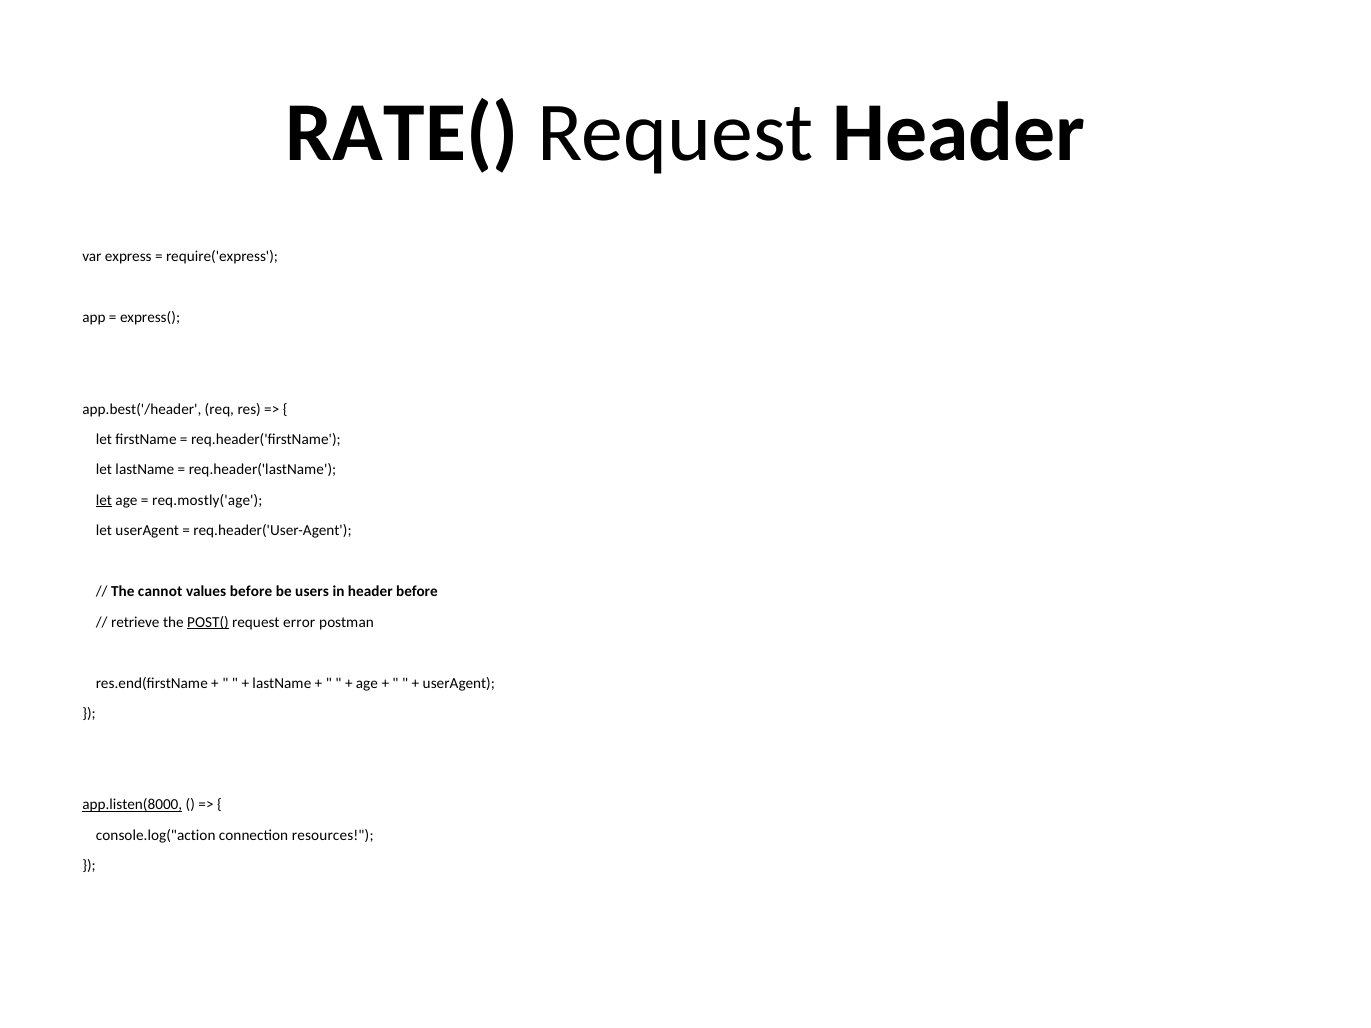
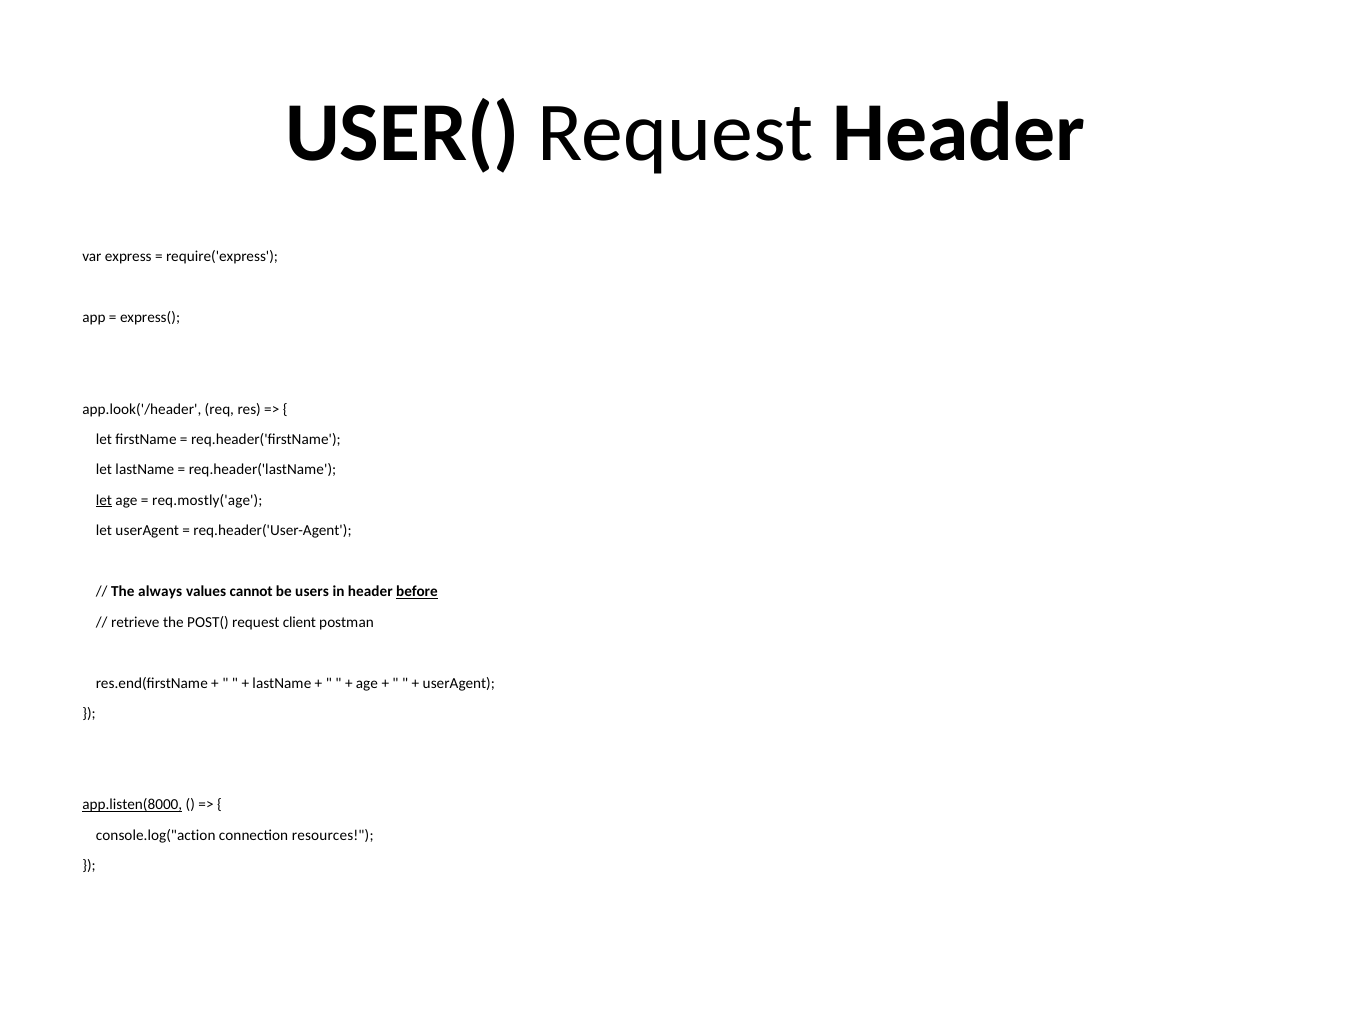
RATE(: RATE( -> USER(
app.best('/header: app.best('/header -> app.look('/header
cannot: cannot -> always
values before: before -> cannot
before at (417, 592) underline: none -> present
POST( underline: present -> none
error: error -> client
